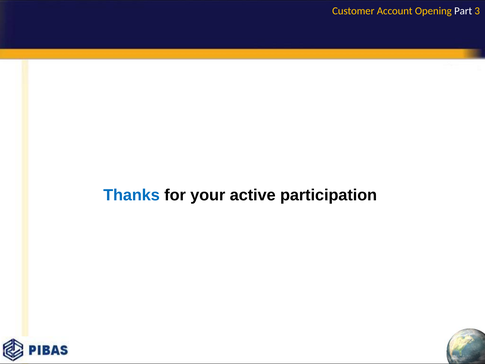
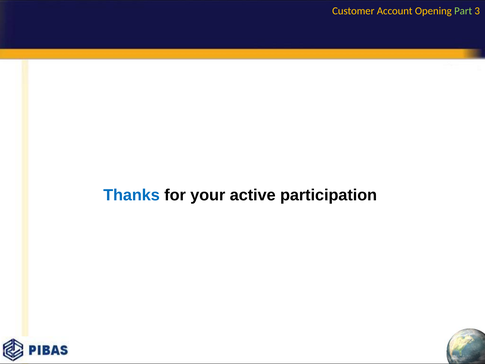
Part colour: white -> light green
